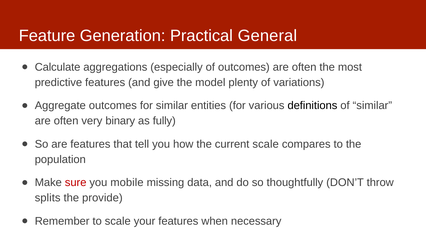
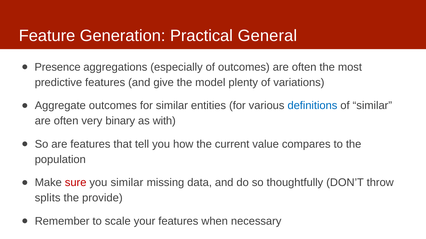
Calculate: Calculate -> Presence
definitions colour: black -> blue
fully: fully -> with
current scale: scale -> value
you mobile: mobile -> similar
